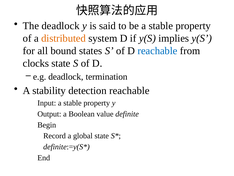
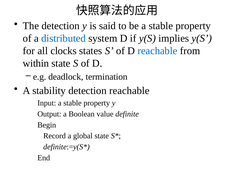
The deadlock: deadlock -> detection
distributed colour: orange -> blue
bound: bound -> clocks
clocks: clocks -> within
